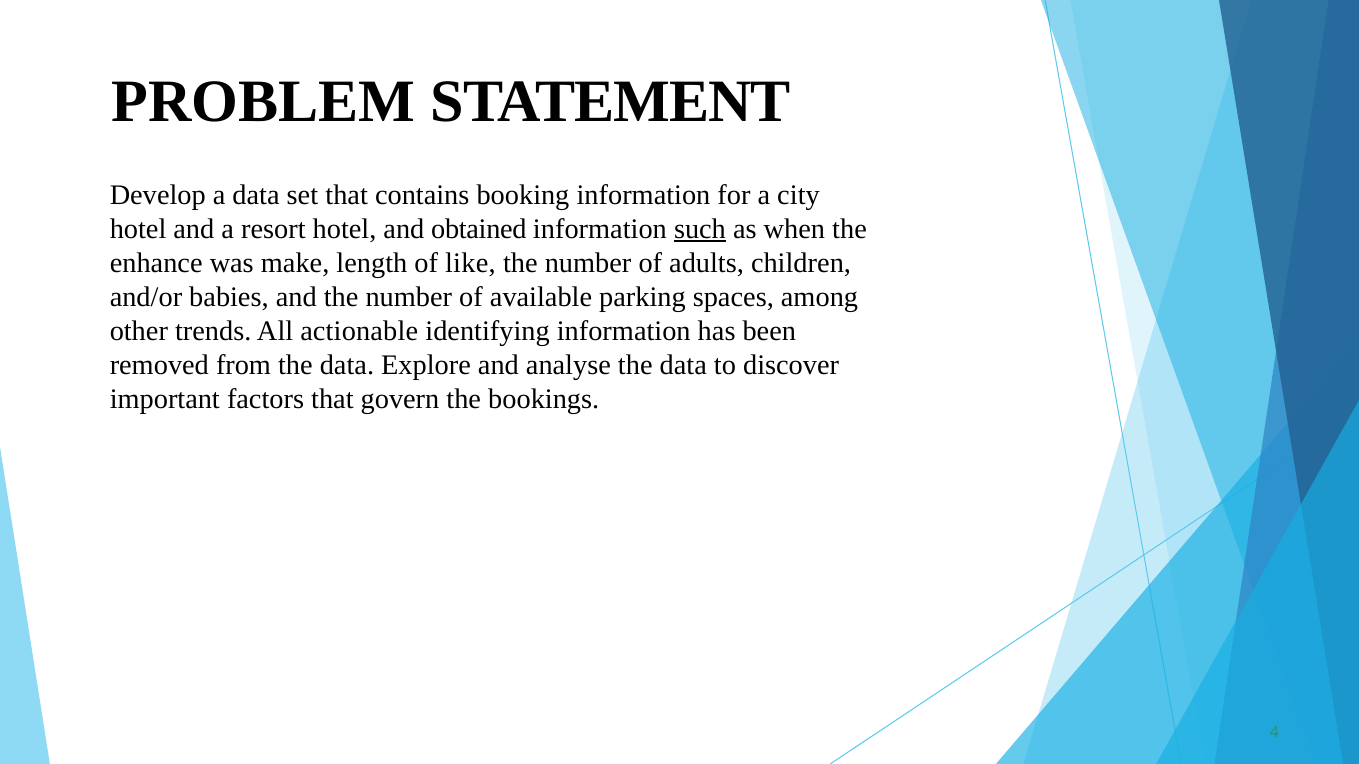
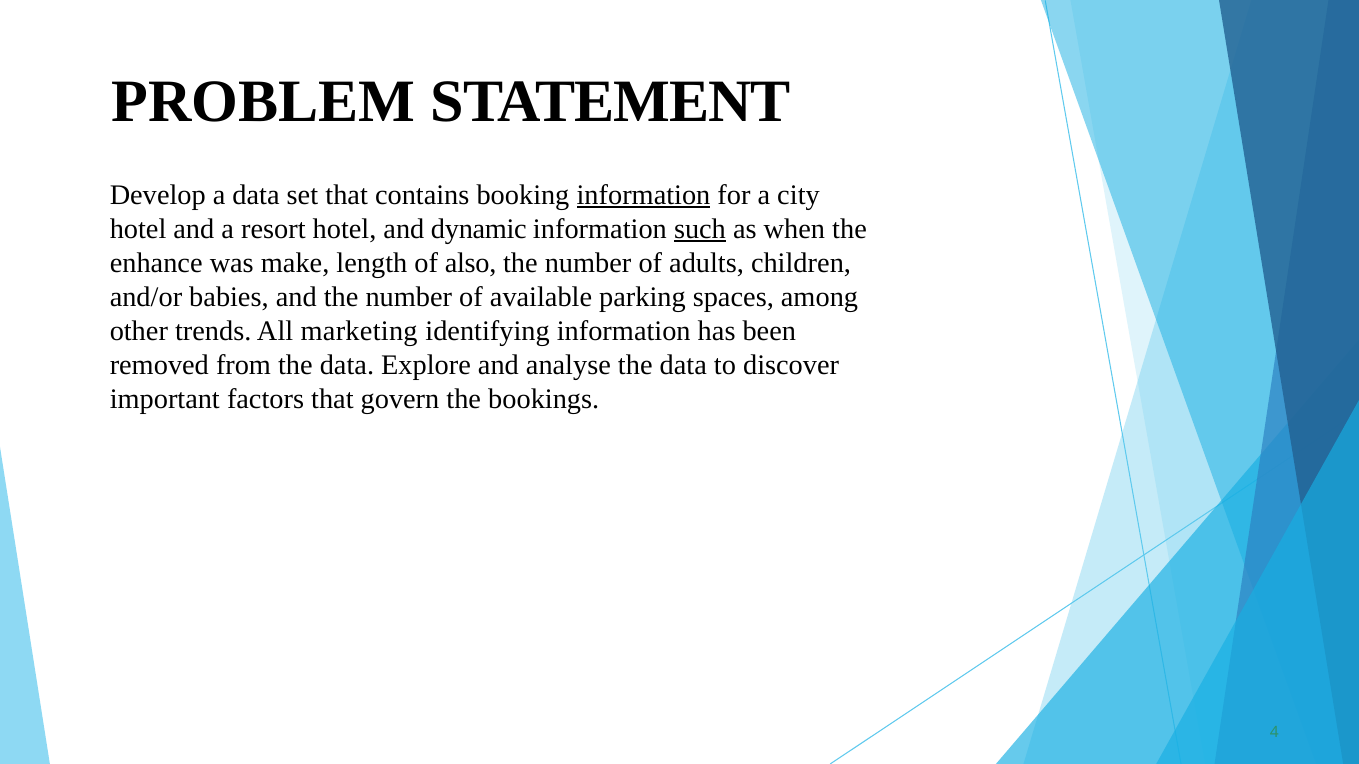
information at (644, 195) underline: none -> present
obtained: obtained -> dynamic
like: like -> also
actionable: actionable -> marketing
